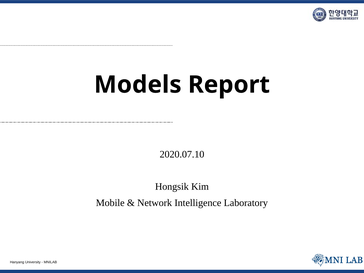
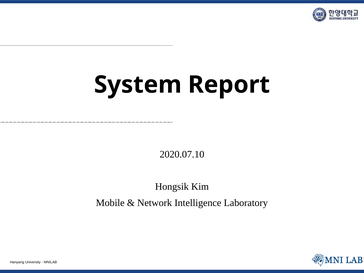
Models: Models -> System
